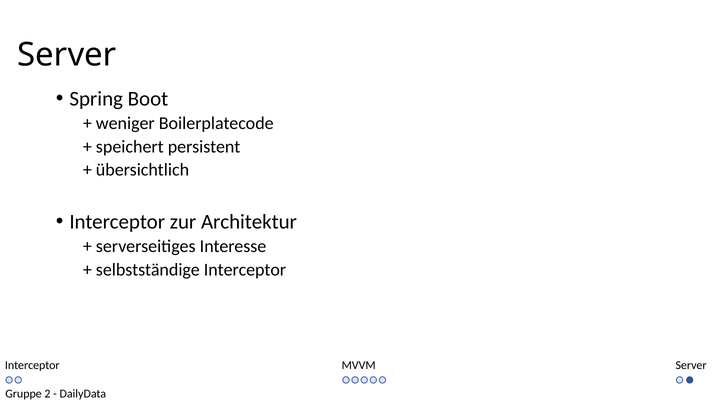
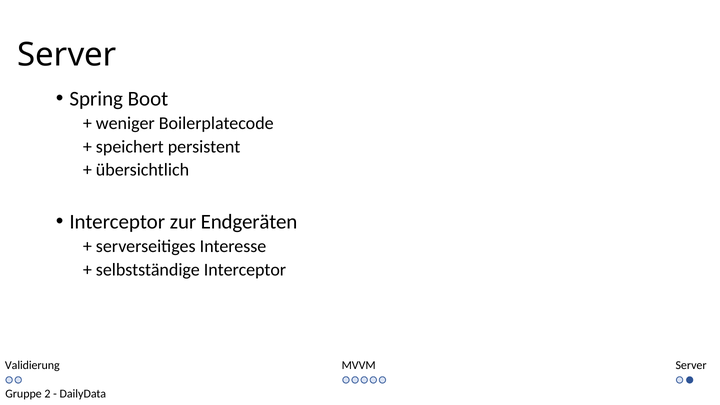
Architektur: Architektur -> Endgeräten
Interceptor at (32, 365): Interceptor -> Validierung
